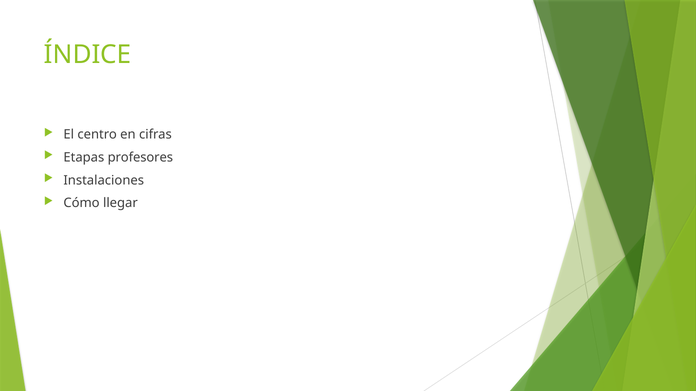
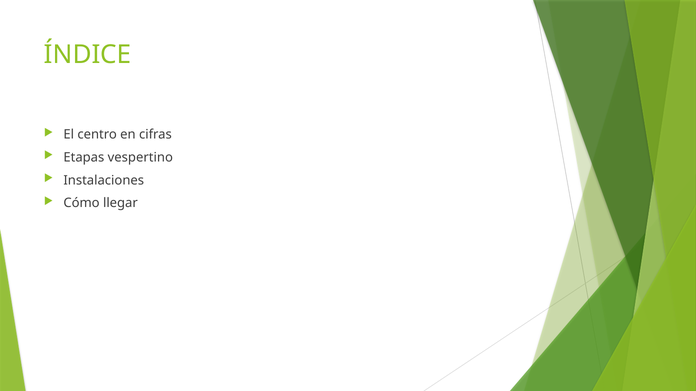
profesores: profesores -> vespertino
